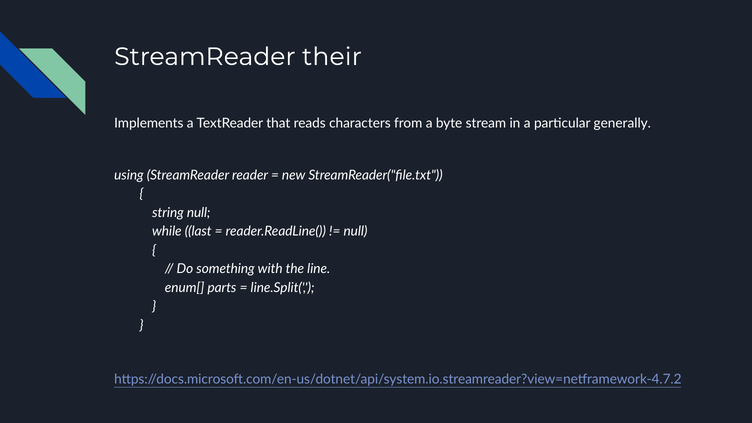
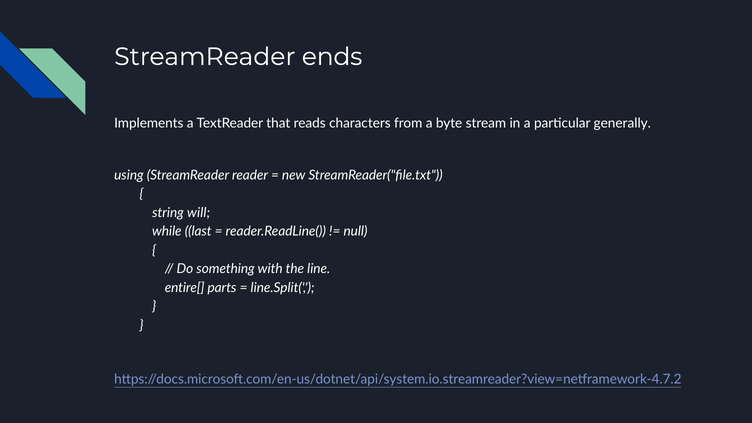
their: their -> ends
string null: null -> will
enum[: enum[ -> entire[
